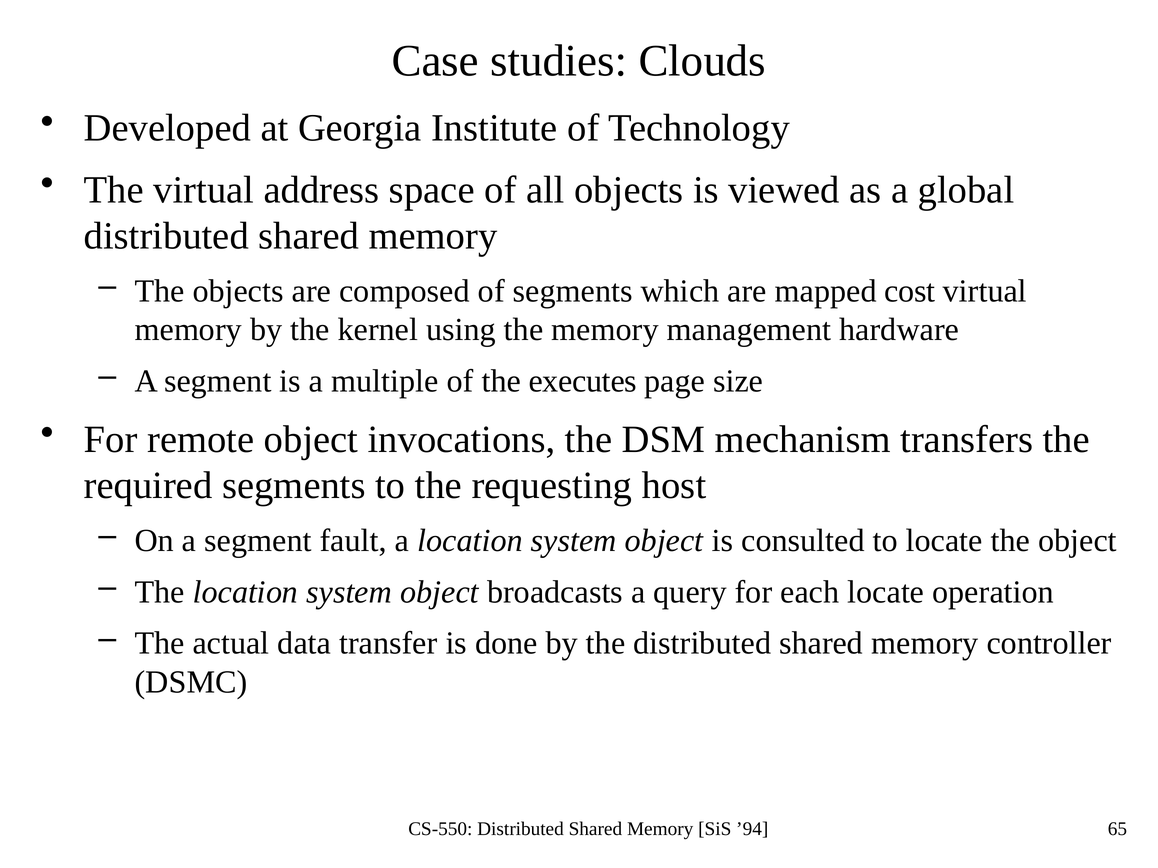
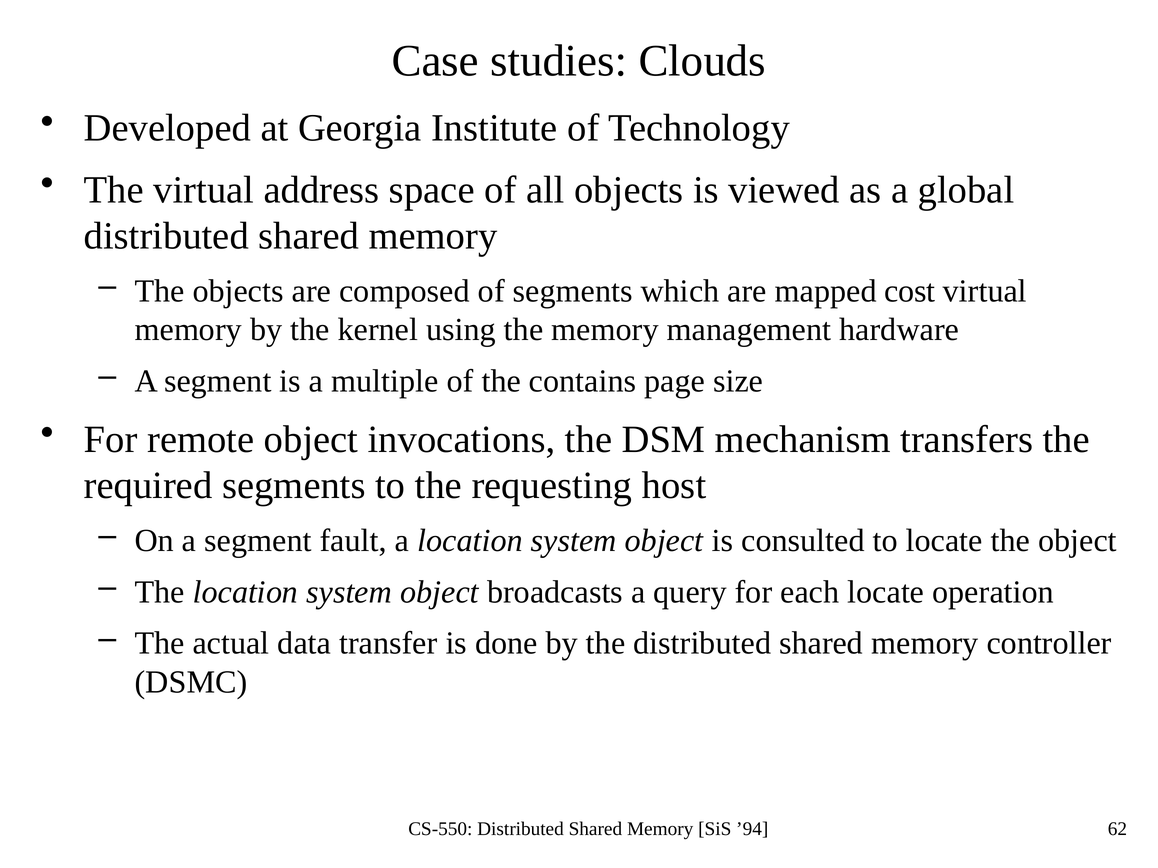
executes: executes -> contains
65: 65 -> 62
